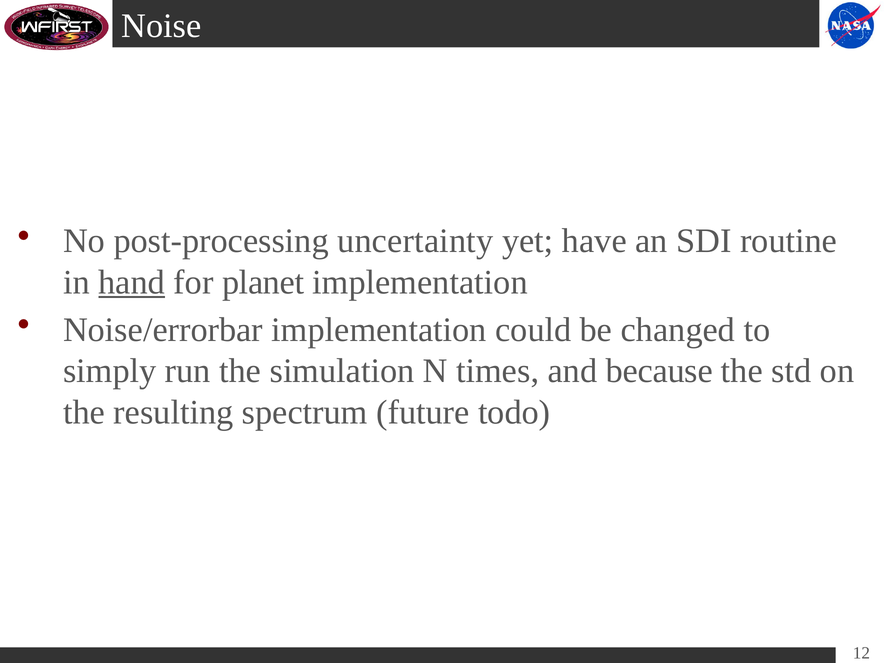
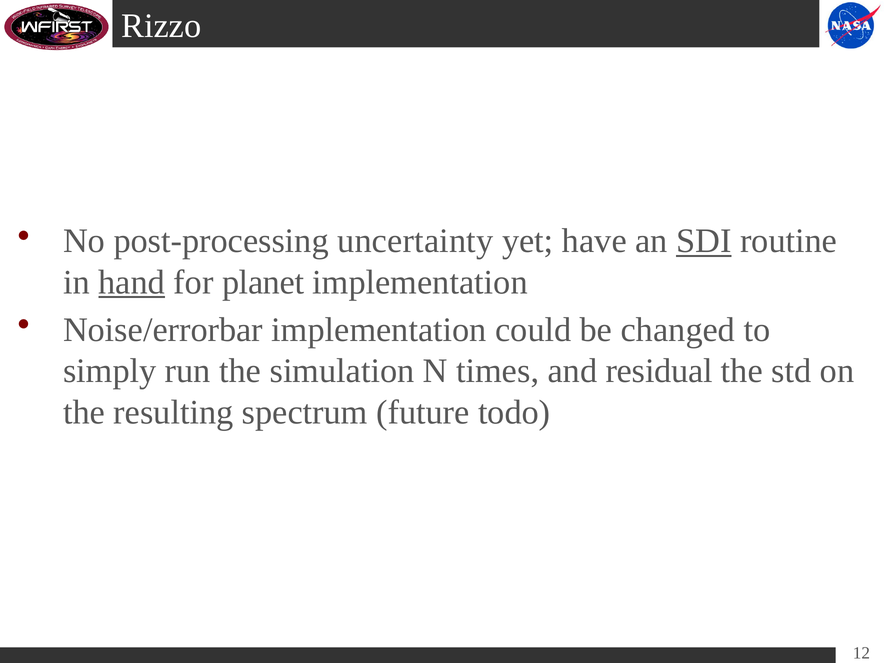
Noise: Noise -> Rizzo
SDI underline: none -> present
because: because -> residual
